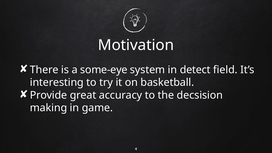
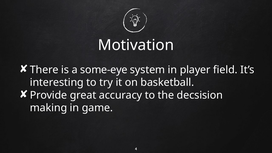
detect: detect -> player
